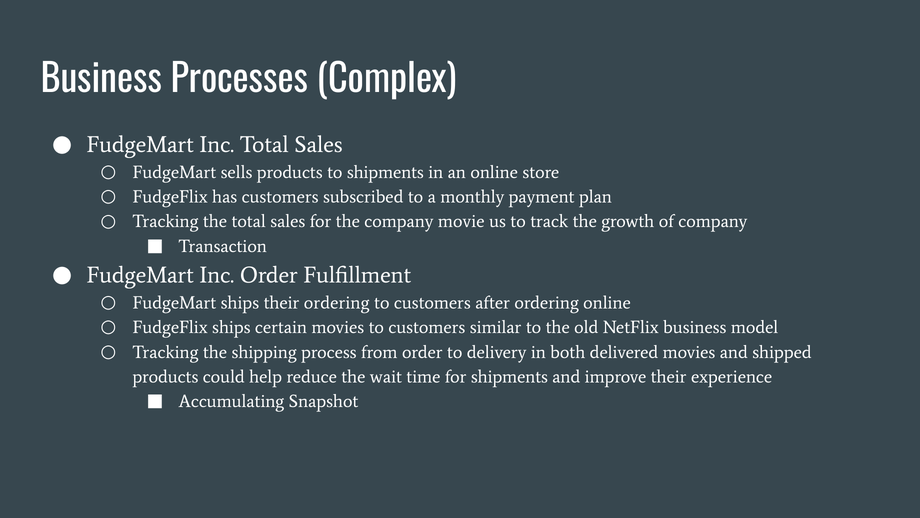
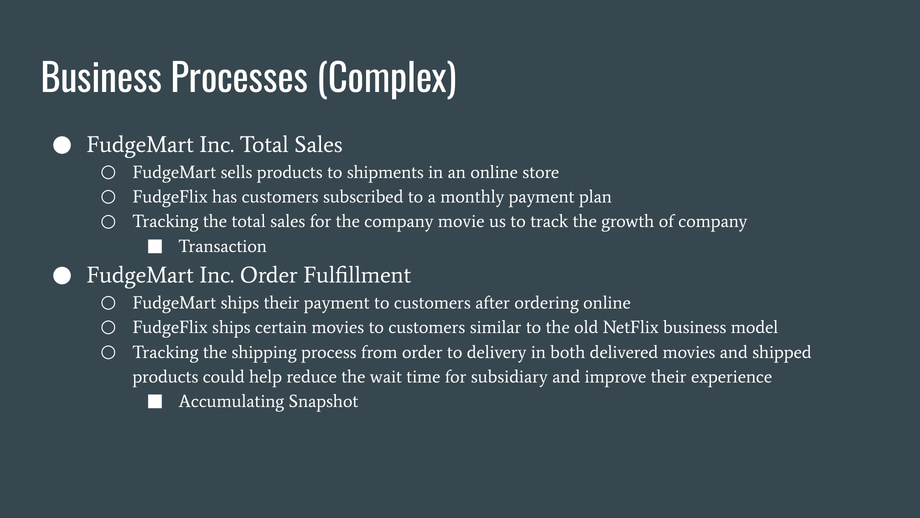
their ordering: ordering -> payment
for shipments: shipments -> subsidiary
